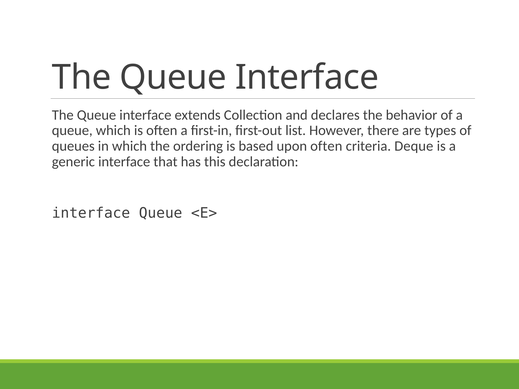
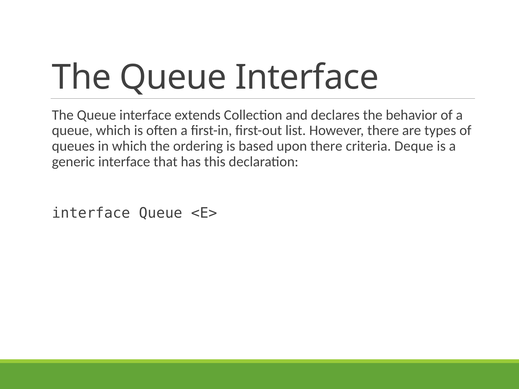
upon often: often -> there
